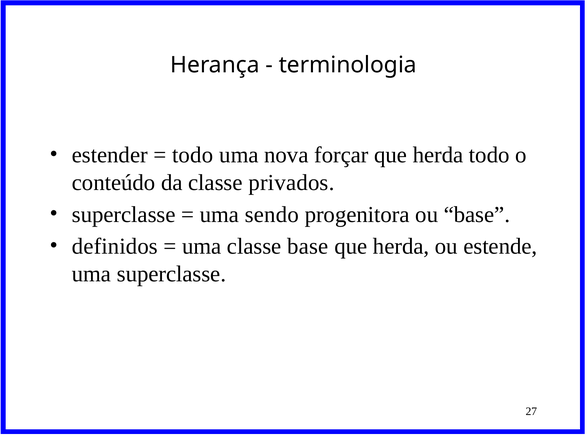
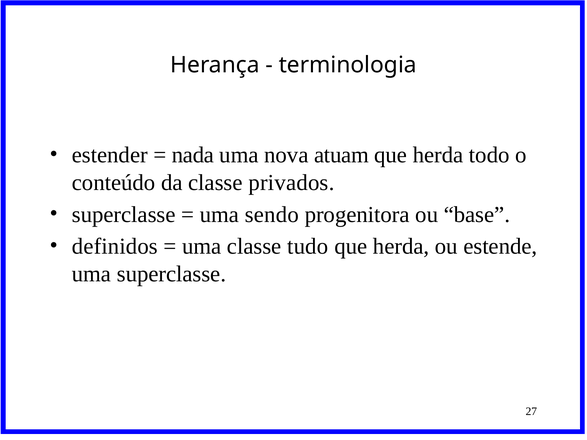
todo at (193, 155): todo -> nada
forçar: forçar -> atuam
classe base: base -> tudo
